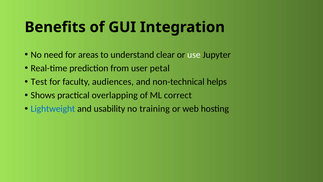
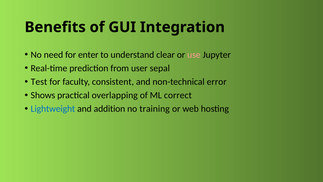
areas: areas -> enter
use colour: white -> pink
petal: petal -> sepal
audiences: audiences -> consistent
helps: helps -> error
usability: usability -> addition
